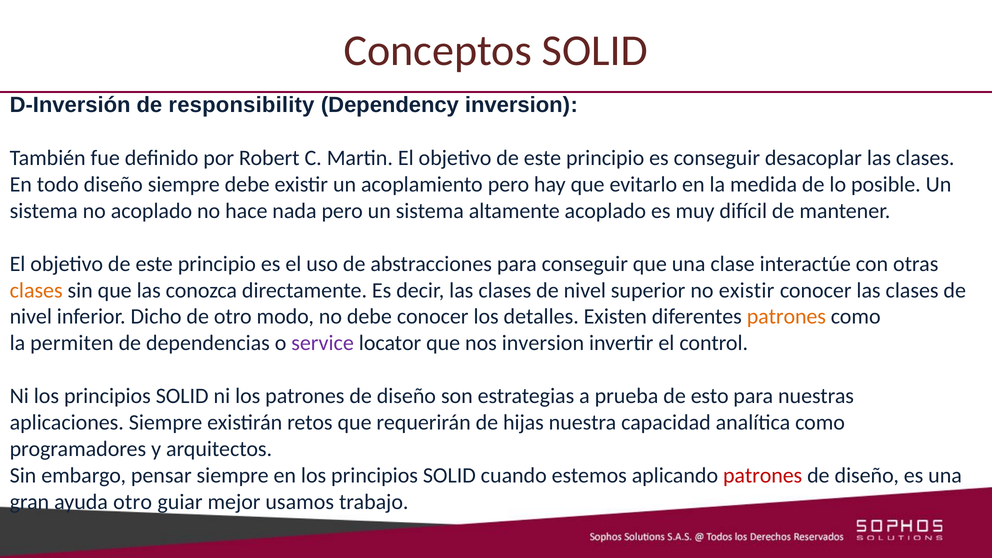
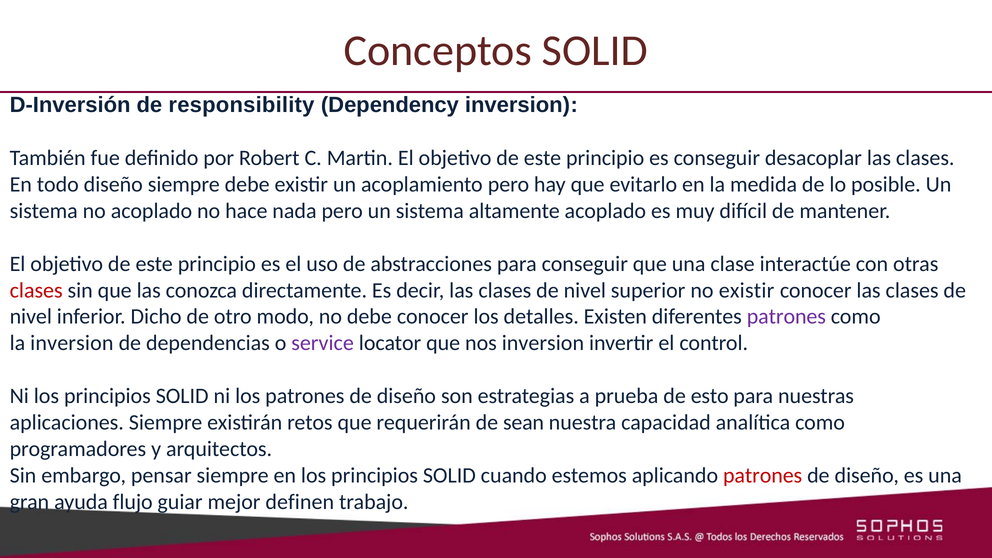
clases at (36, 290) colour: orange -> red
patrones at (786, 317) colour: orange -> purple
la permiten: permiten -> inversion
hijas: hijas -> sean
ayuda otro: otro -> flujo
usamos: usamos -> definen
